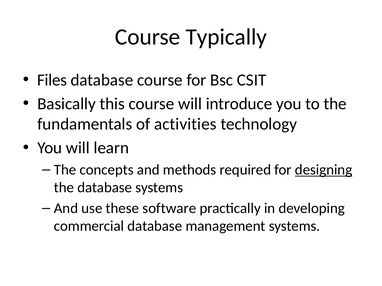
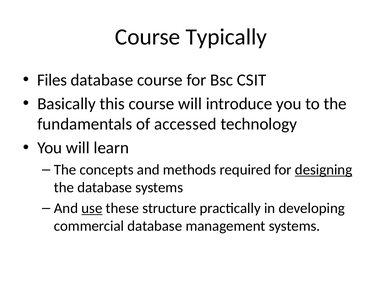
activities: activities -> accessed
use underline: none -> present
software: software -> structure
